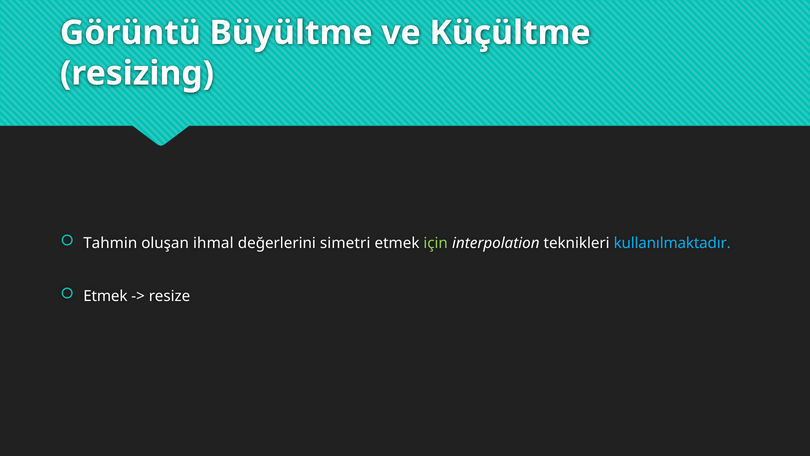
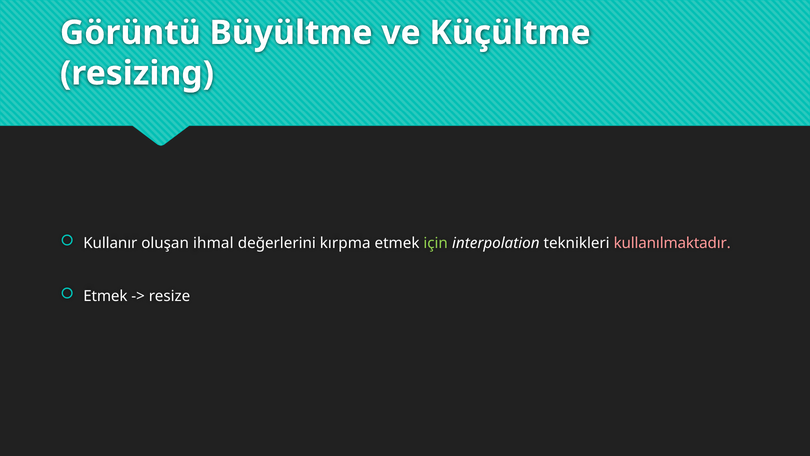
Tahmin: Tahmin -> Kullanır
simetri: simetri -> kırpma
kullanılmaktadır colour: light blue -> pink
